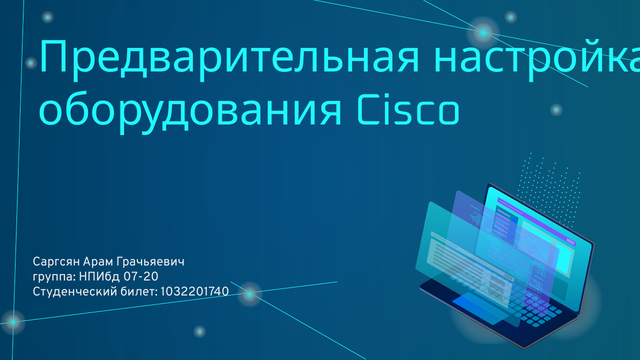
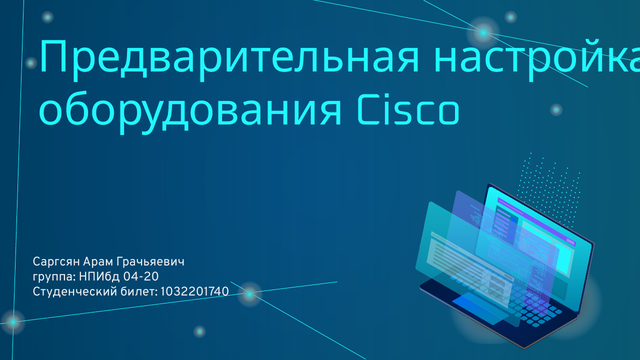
07-20: 07-20 -> 04-20
